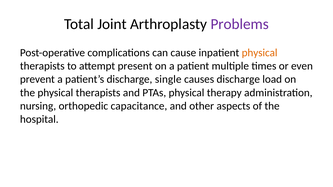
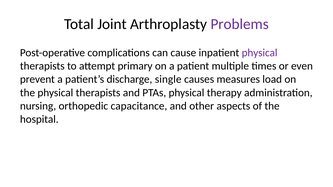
physical at (260, 53) colour: orange -> purple
present: present -> primary
causes discharge: discharge -> measures
